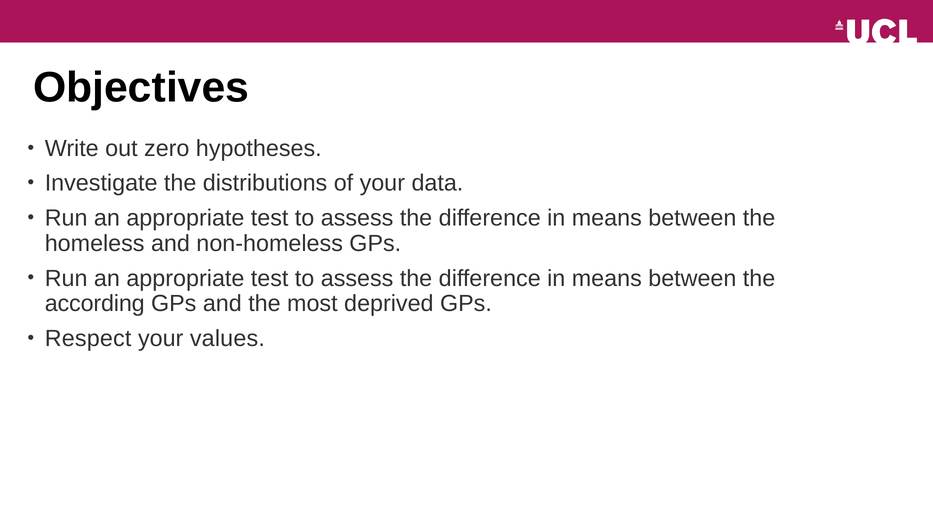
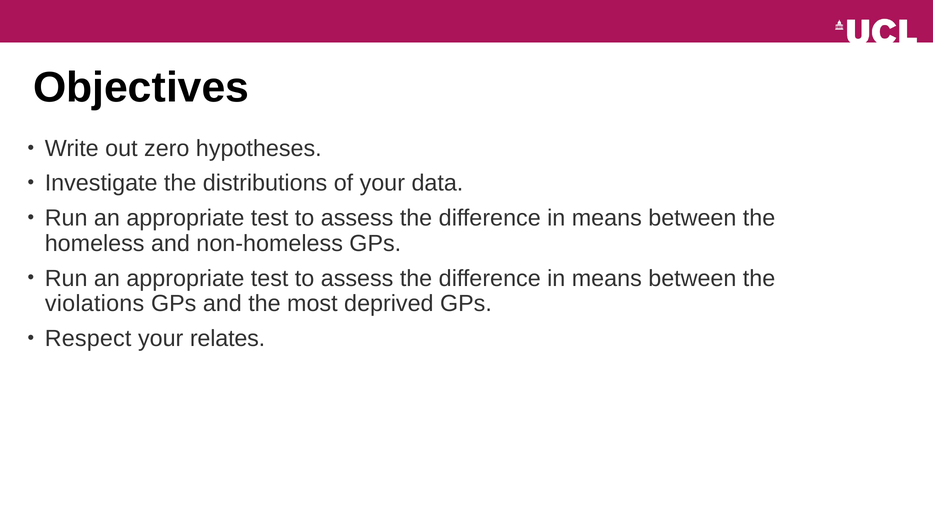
according: according -> violations
values: values -> relates
